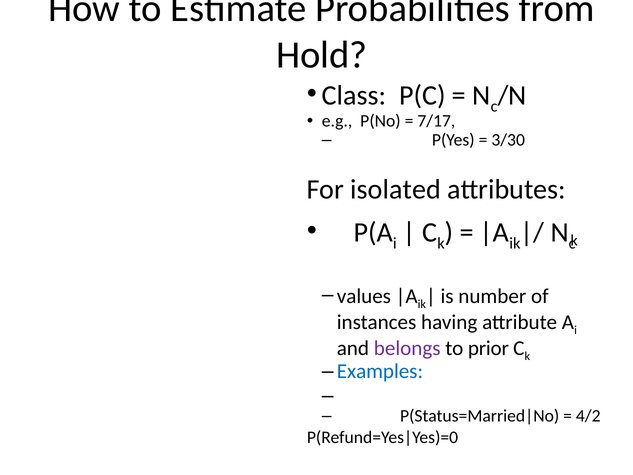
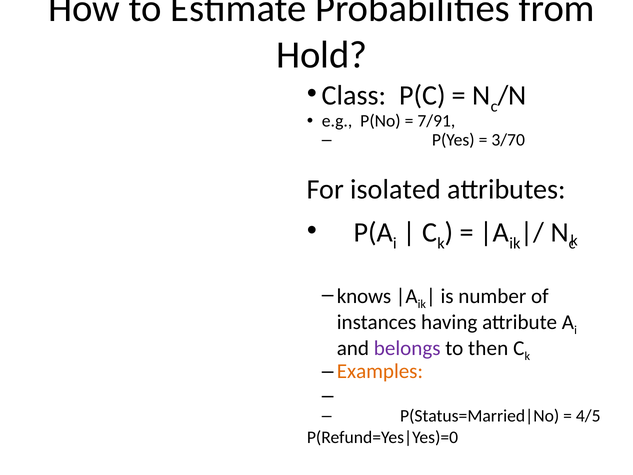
7/17: 7/17 -> 7/91
3/30: 3/30 -> 3/70
values: values -> knows
prior: prior -> then
Examples colour: blue -> orange
4/2: 4/2 -> 4/5
